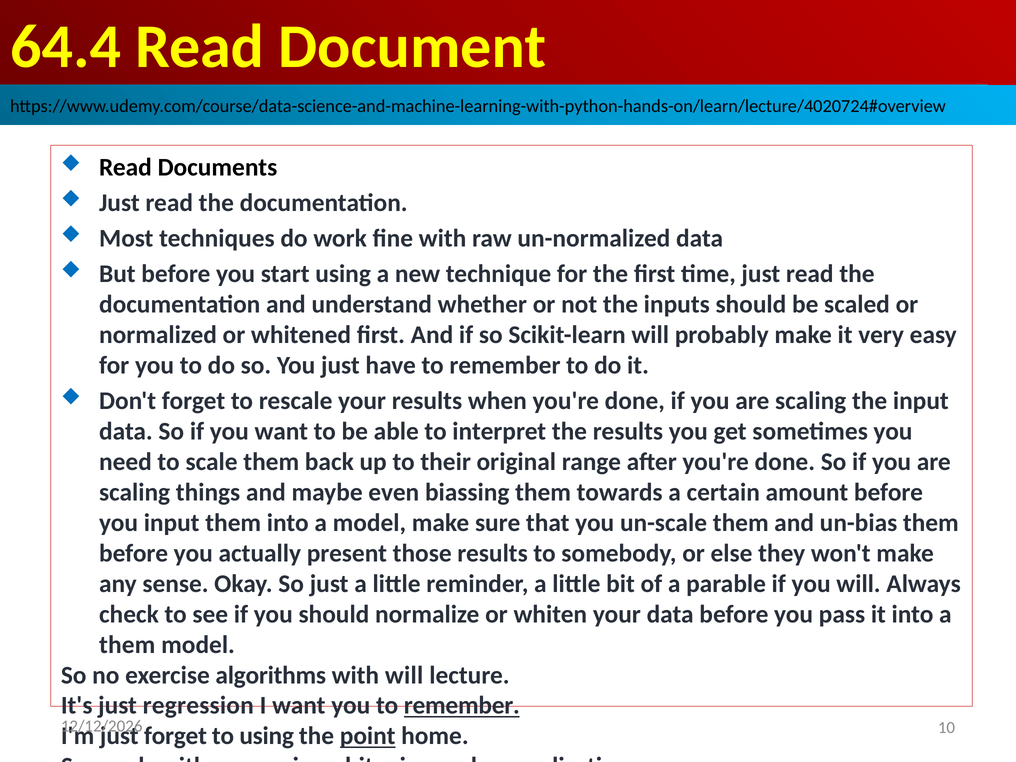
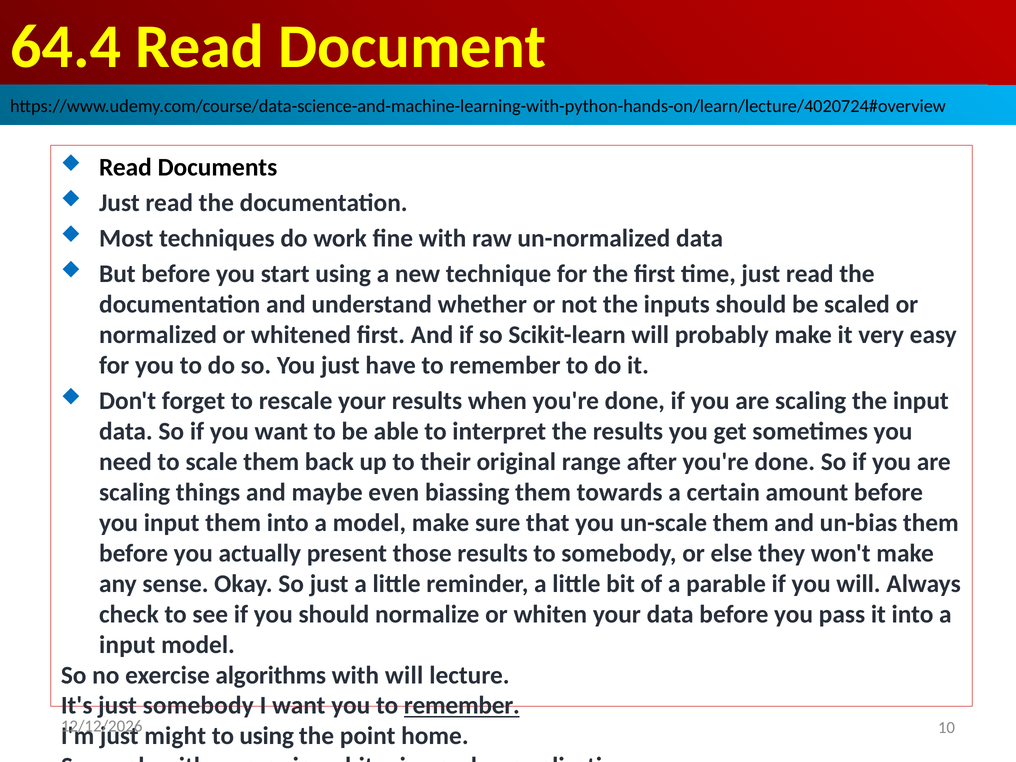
them at (127, 645): them -> input
just regression: regression -> somebody
forget at (175, 736): forget -> might
point underline: present -> none
